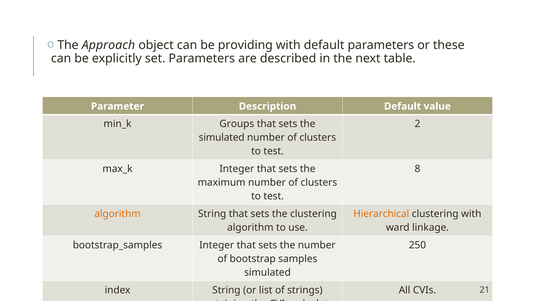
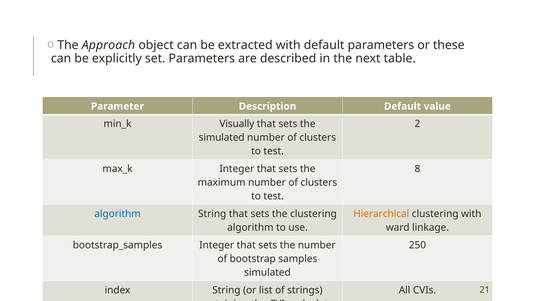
providing: providing -> extracted
Groups: Groups -> Visually
algorithm at (118, 214) colour: orange -> blue
